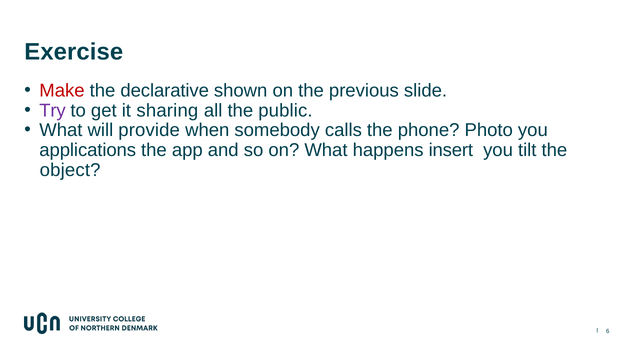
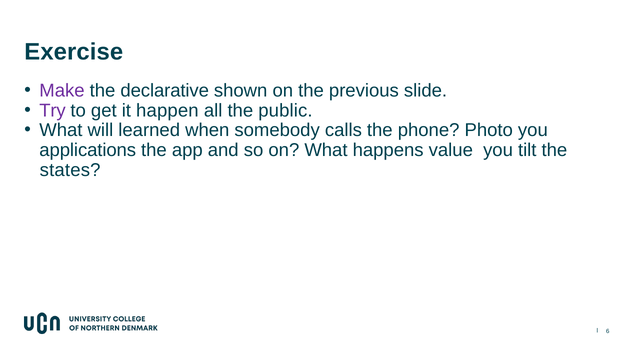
Make colour: red -> purple
sharing: sharing -> happen
provide: provide -> learned
insert: insert -> value
object: object -> states
